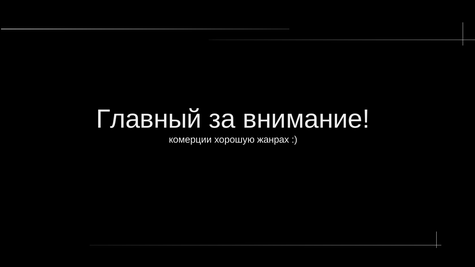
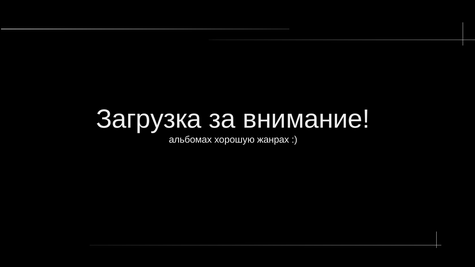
Главный: Главный -> Загрузка
комерции: комерции -> альбомах
